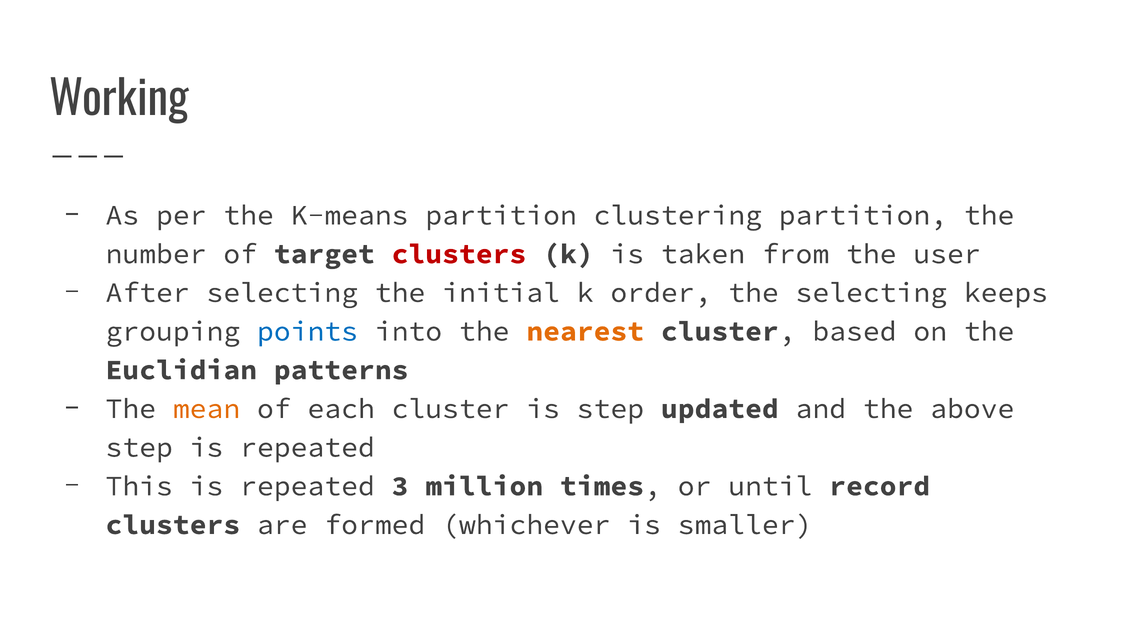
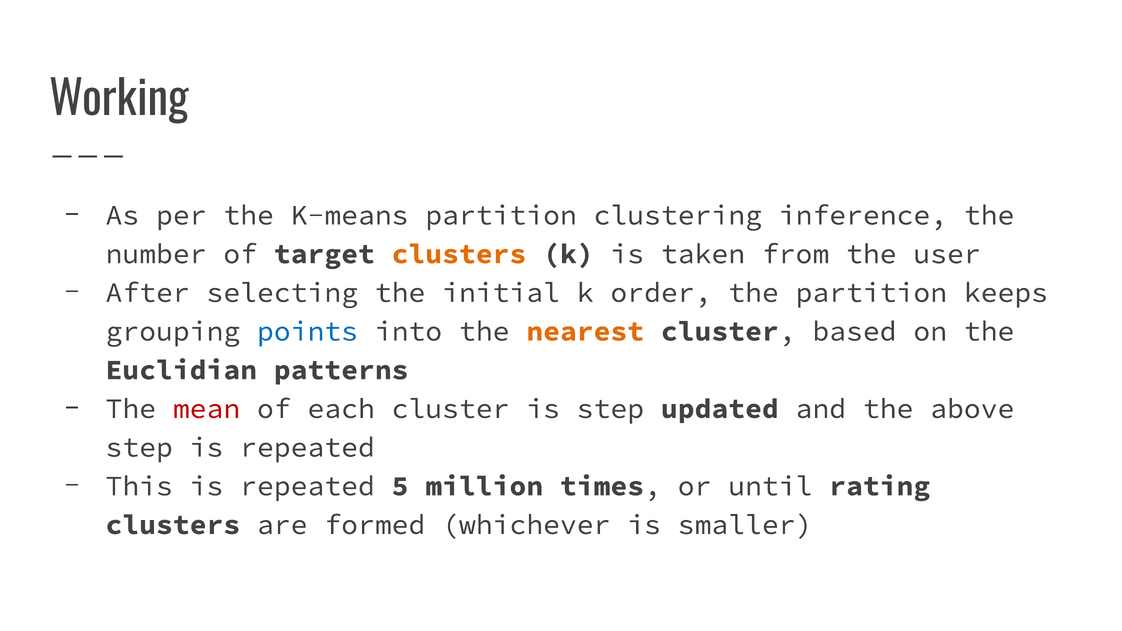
clustering partition: partition -> inference
clusters at (459, 254) colour: red -> orange
the selecting: selecting -> partition
mean colour: orange -> red
3: 3 -> 5
record: record -> rating
